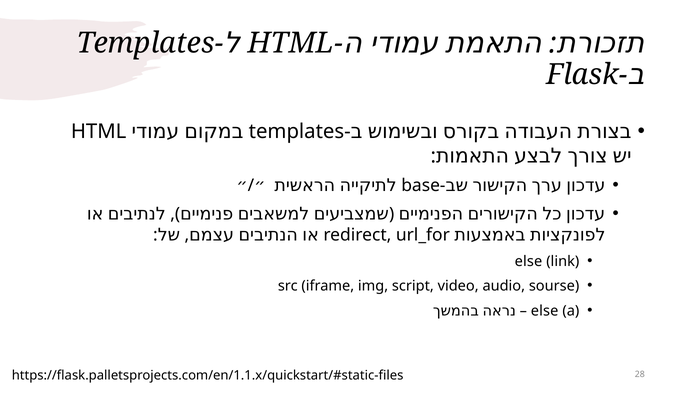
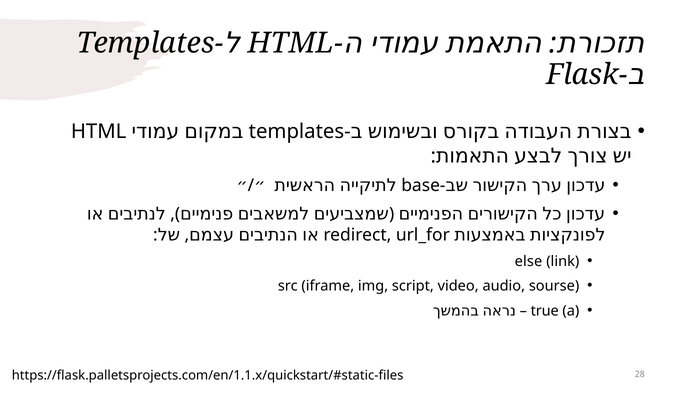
else at (545, 310): else -> true
